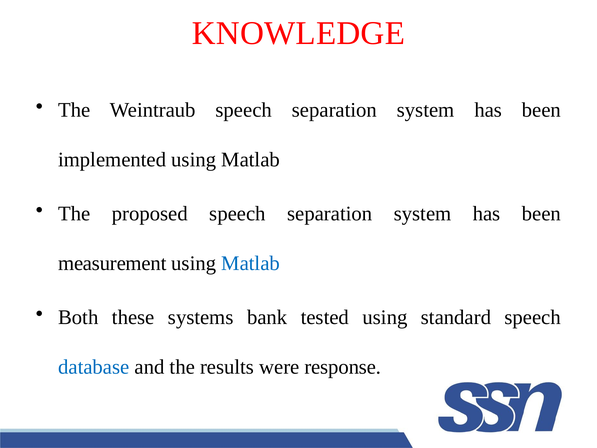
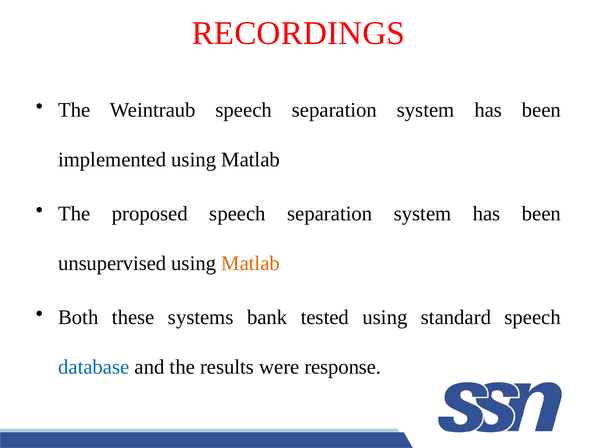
KNOWLEDGE: KNOWLEDGE -> RECORDINGS
measurement: measurement -> unsupervised
Matlab at (251, 263) colour: blue -> orange
